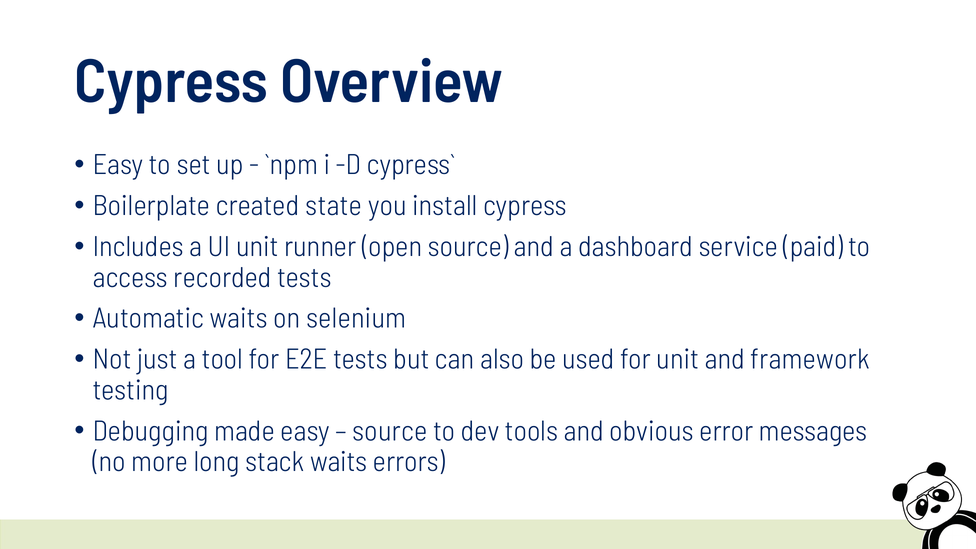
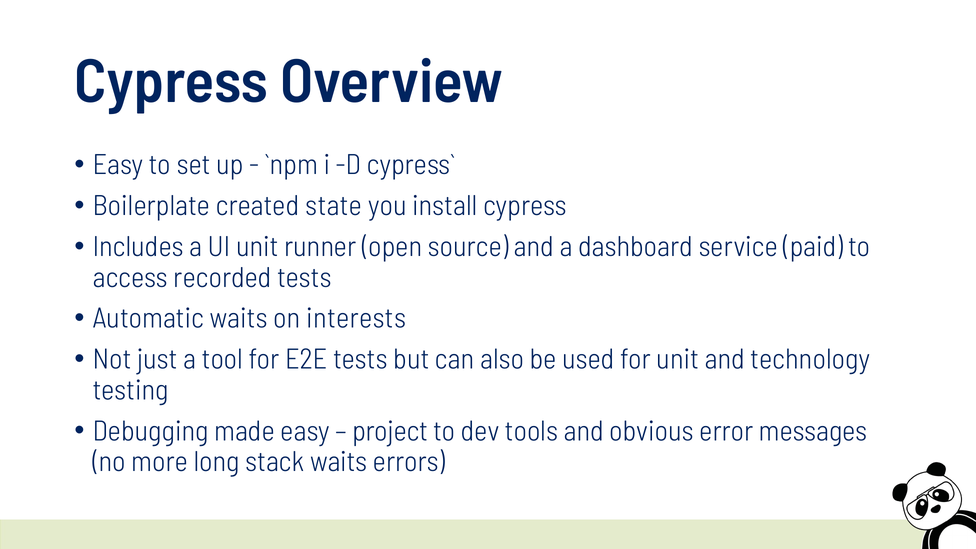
selenium: selenium -> interests
framework: framework -> technology
source at (390, 431): source -> project
